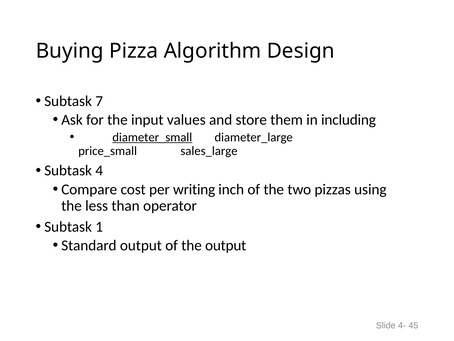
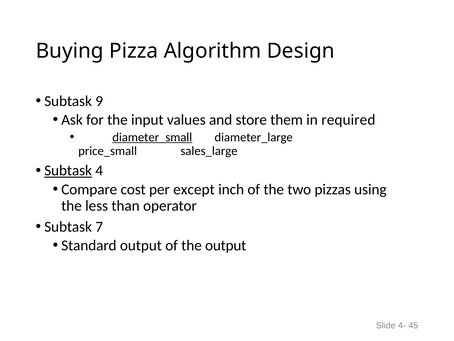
7: 7 -> 9
including: including -> required
Subtask at (68, 170) underline: none -> present
writing: writing -> except
1: 1 -> 7
